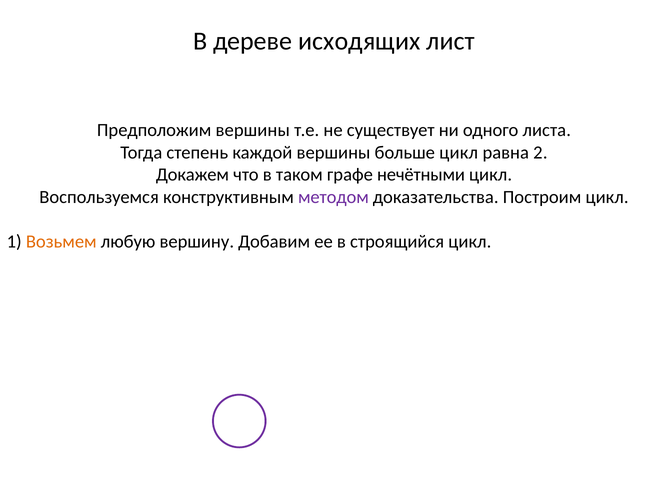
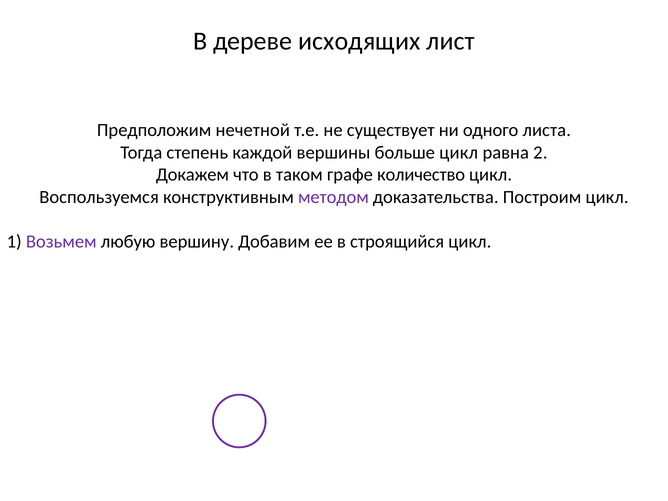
Предположим вершины: вершины -> нечетной
нечётными: нечётными -> количество
Возьмем colour: orange -> purple
